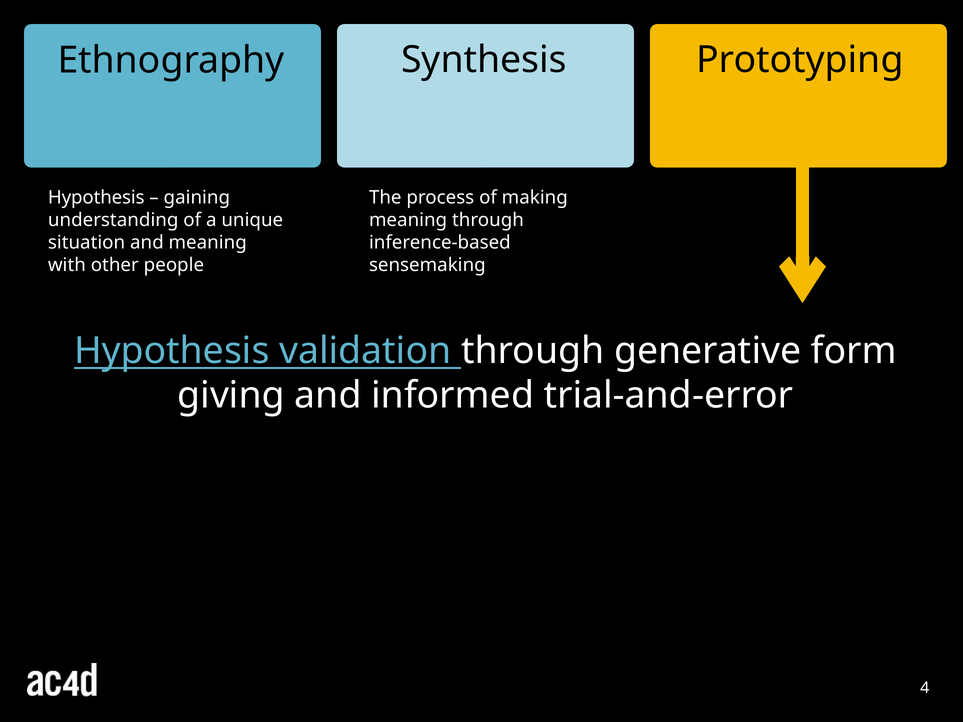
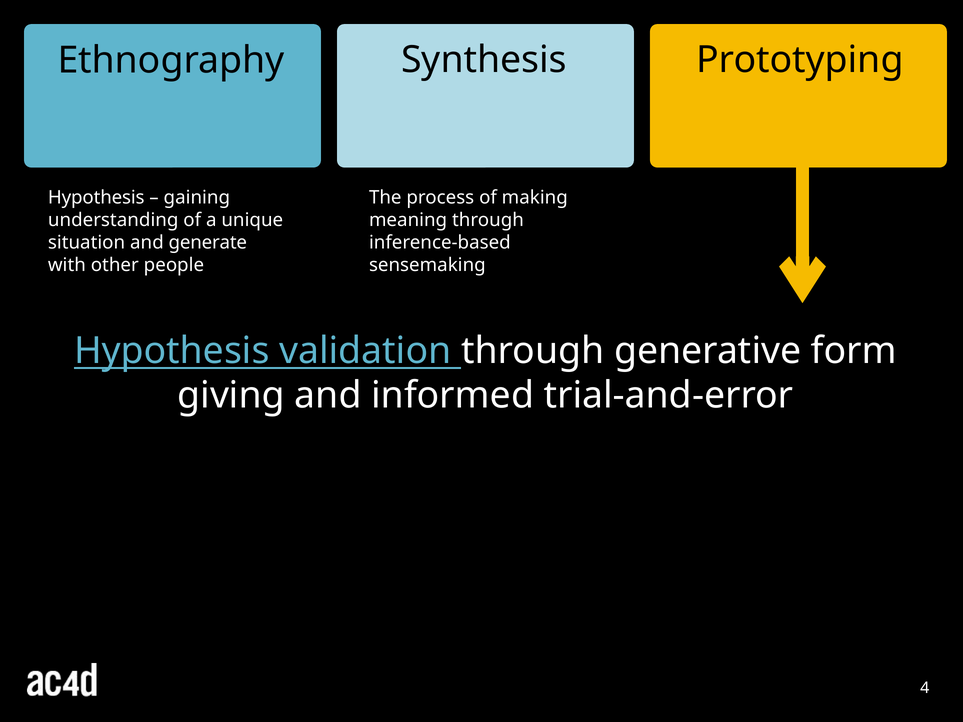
and meaning: meaning -> generate
